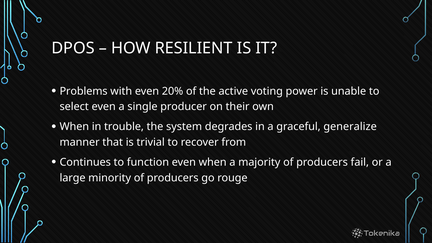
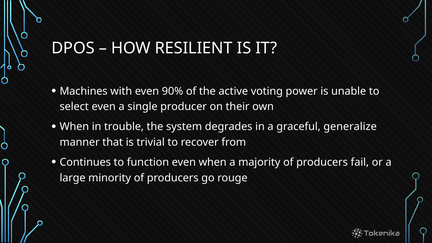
Problems: Problems -> Machines
20%: 20% -> 90%
